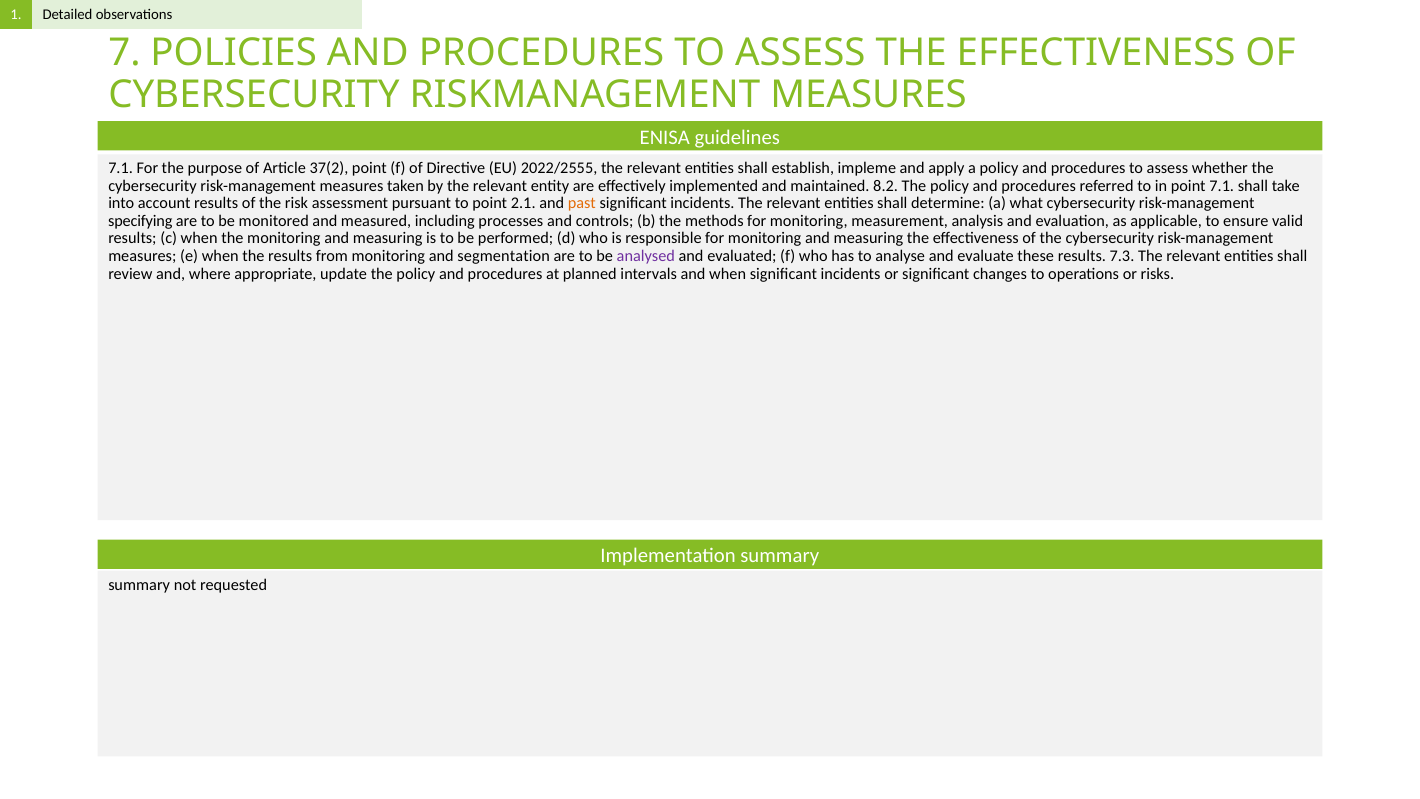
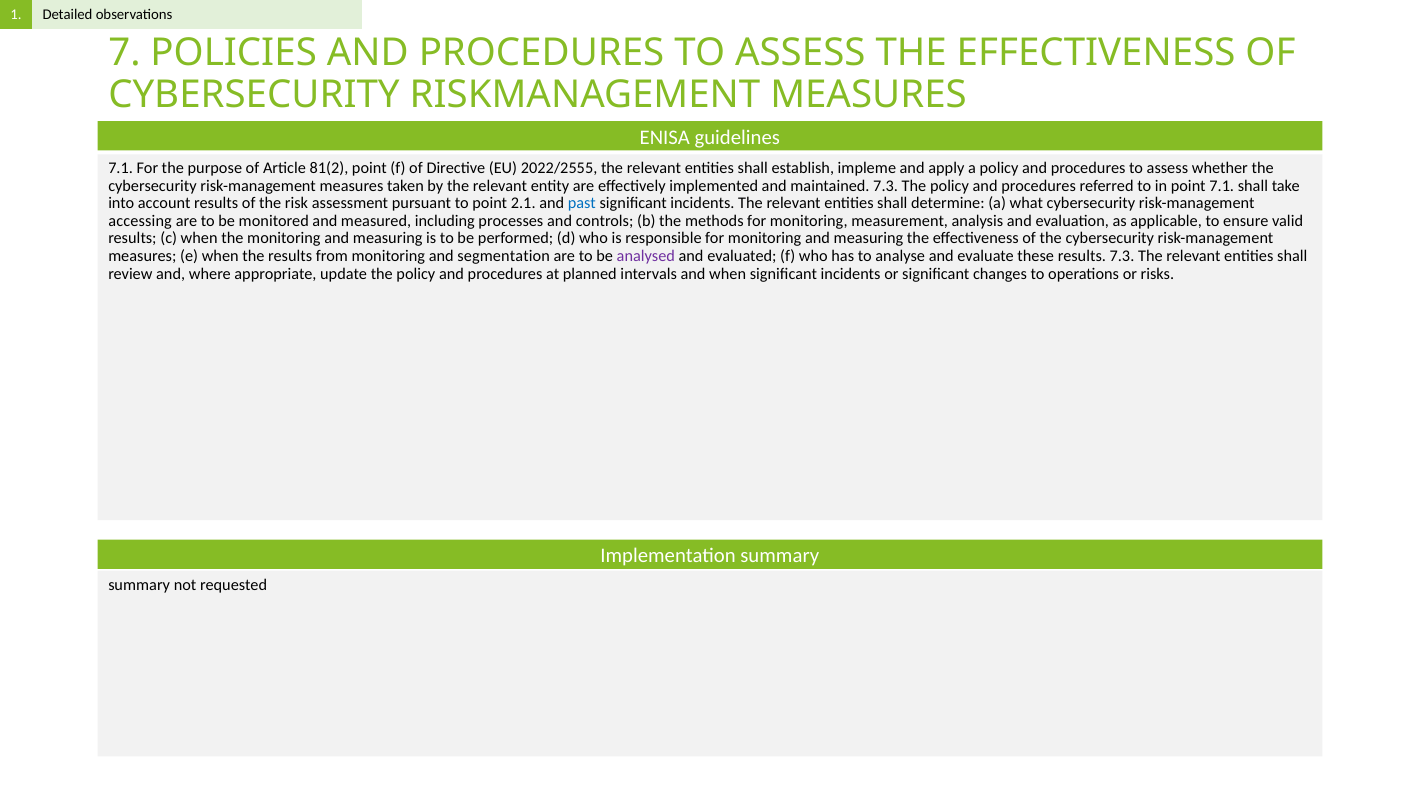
37(2: 37(2 -> 81(2
maintained 8.2: 8.2 -> 7.3
past colour: orange -> blue
specifying: specifying -> accessing
